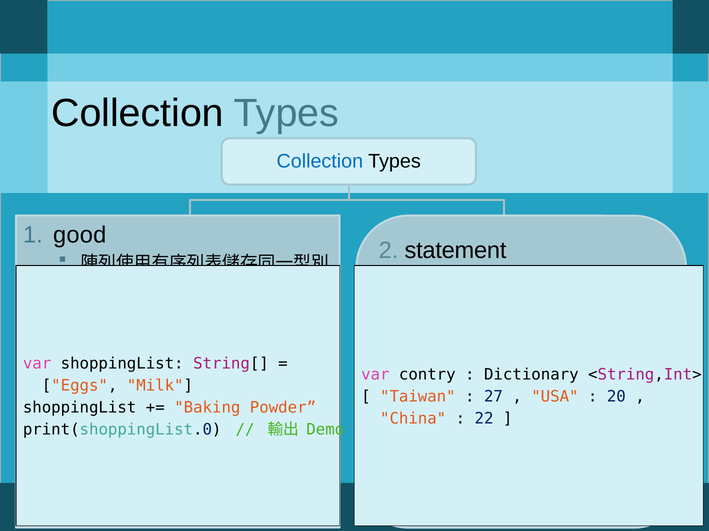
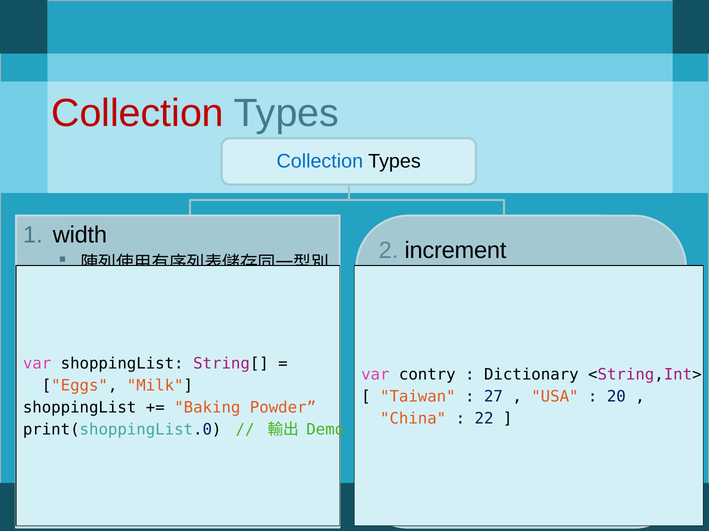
Collection at (138, 113) colour: black -> red
good: good -> width
statement: statement -> increment
